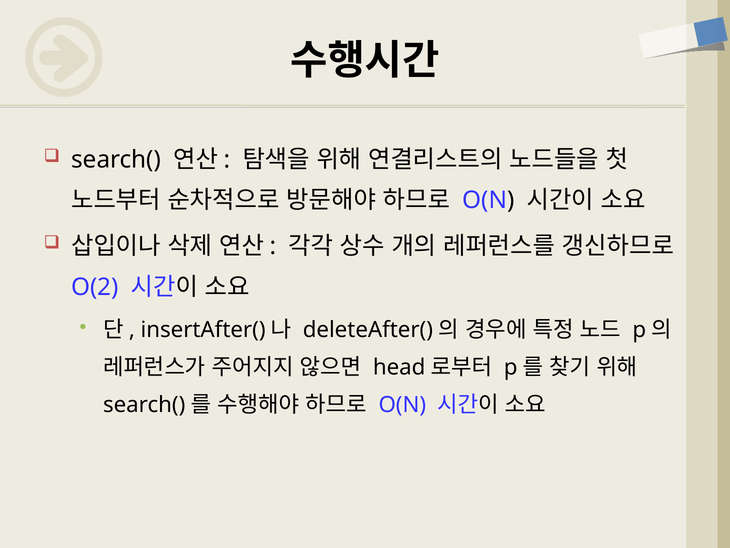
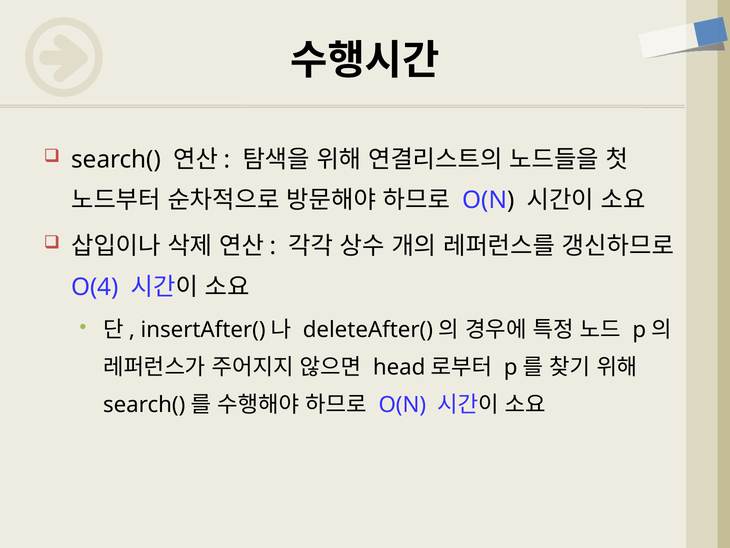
O(2: O(2 -> O(4
